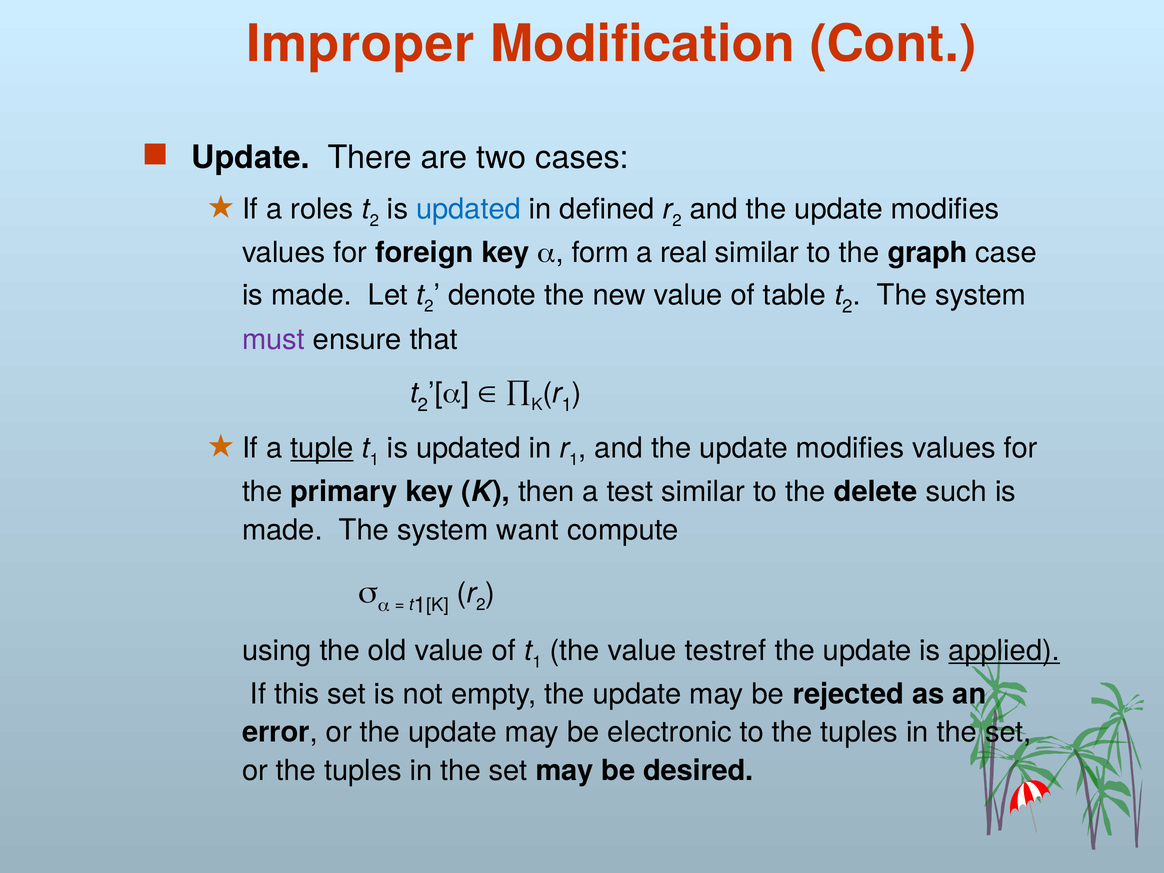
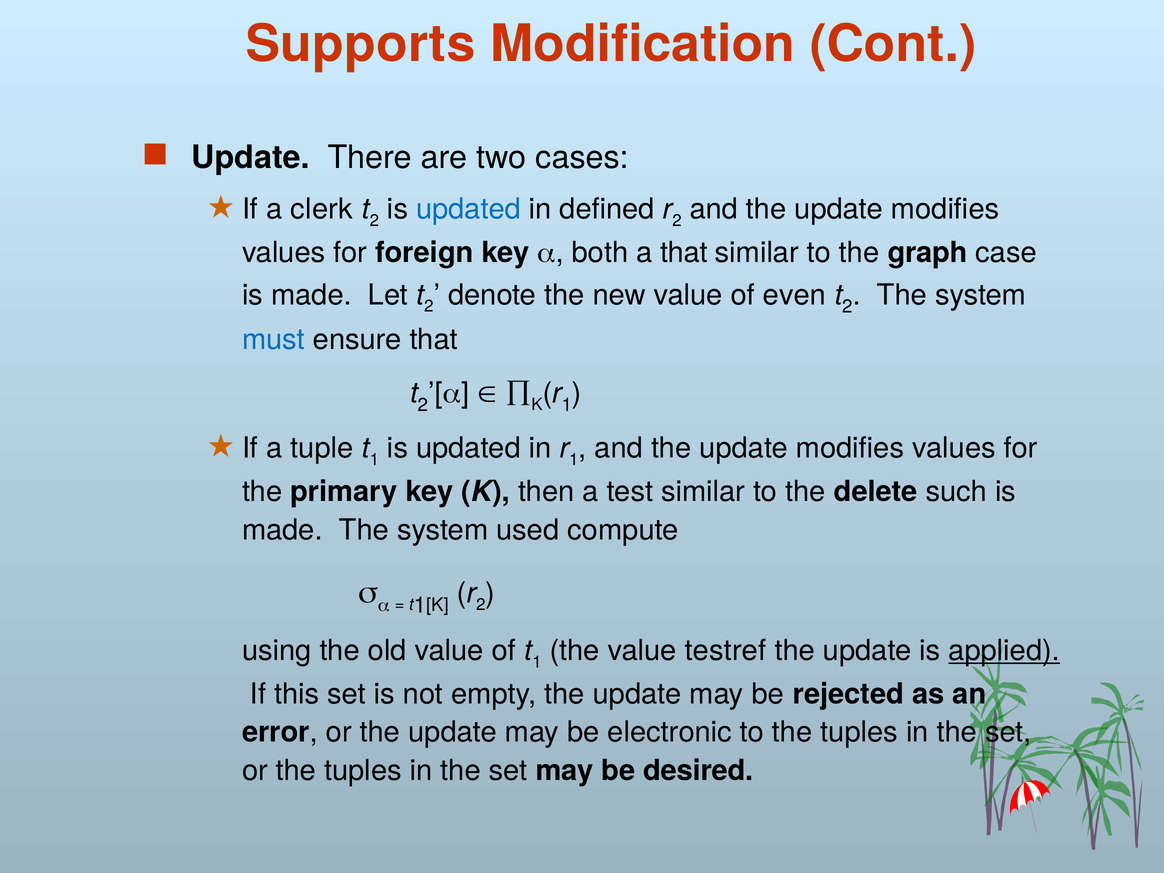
Improper: Improper -> Supports
roles: roles -> clerk
form: form -> both
a real: real -> that
table: table -> even
must colour: purple -> blue
tuple underline: present -> none
want: want -> used
